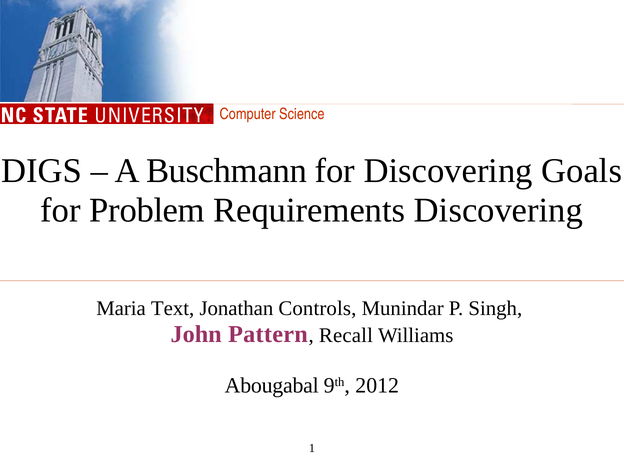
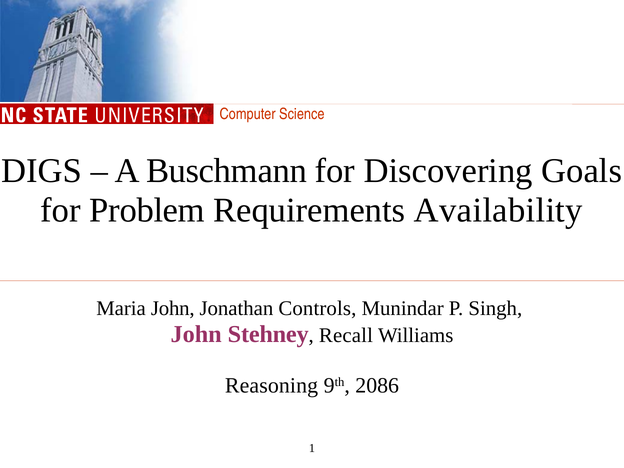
Requirements Discovering: Discovering -> Availability
Maria Text: Text -> John
Pattern: Pattern -> Stehney
Abougabal: Abougabal -> Reasoning
2012: 2012 -> 2086
